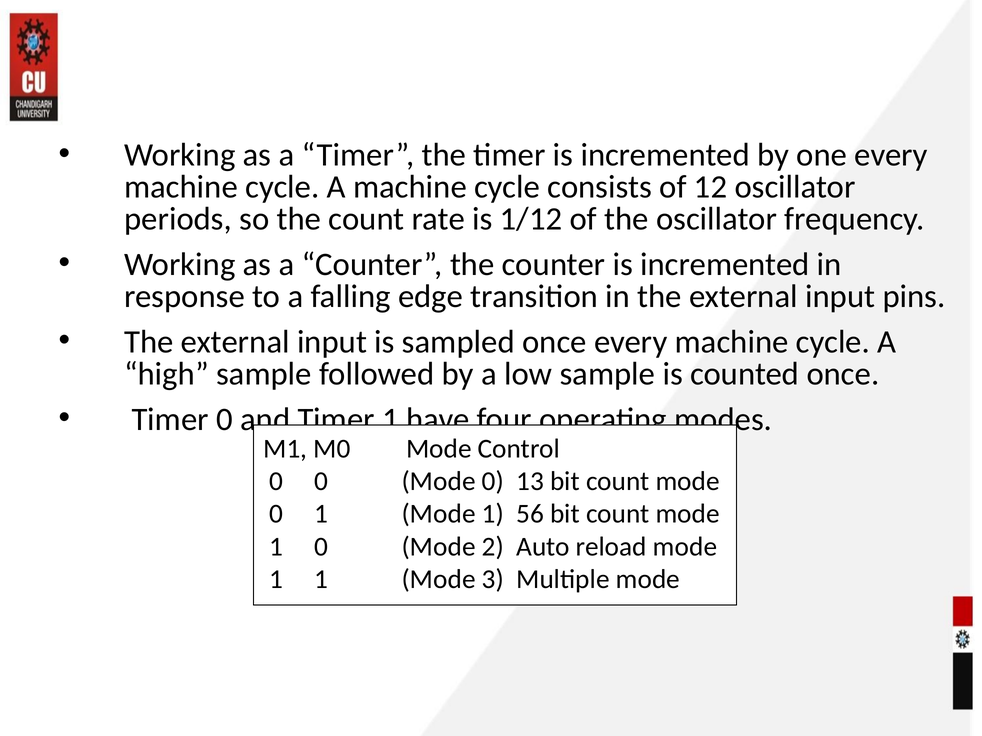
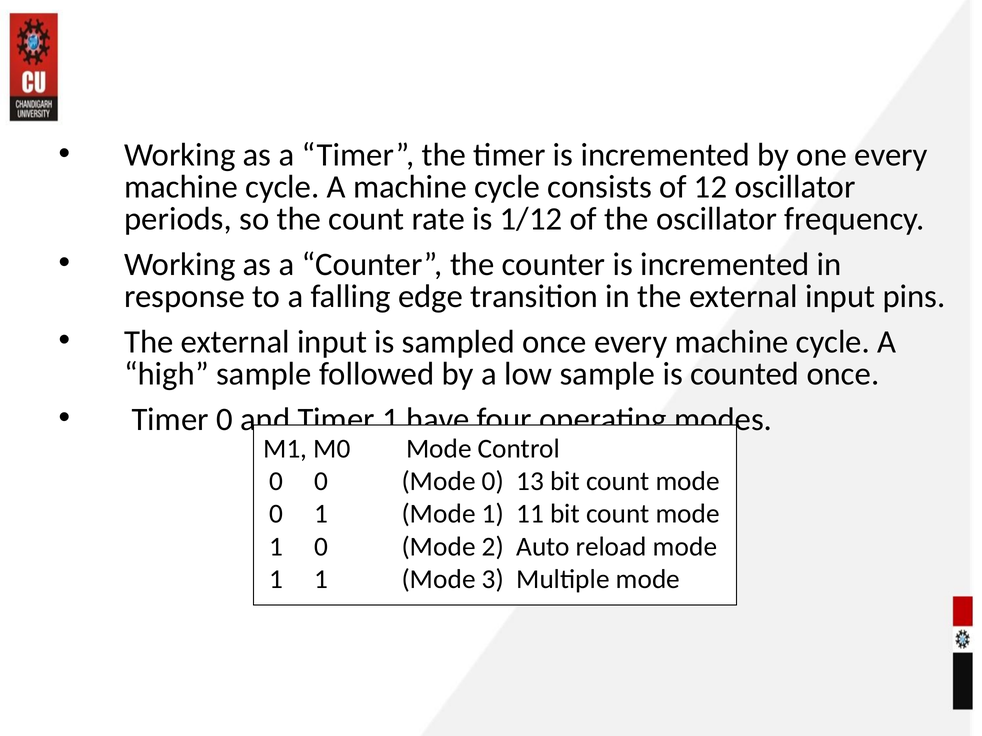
56: 56 -> 11
